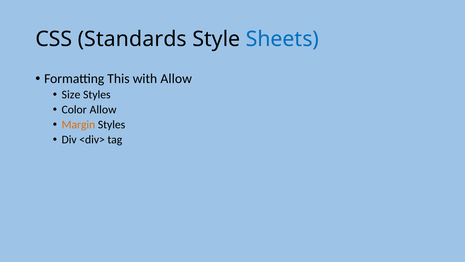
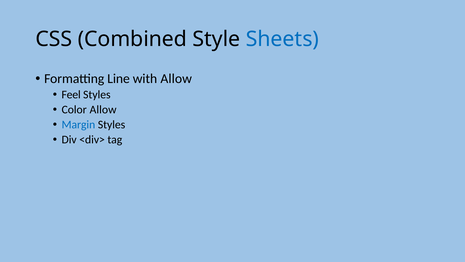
Standards: Standards -> Combined
This: This -> Line
Size: Size -> Feel
Margin colour: orange -> blue
